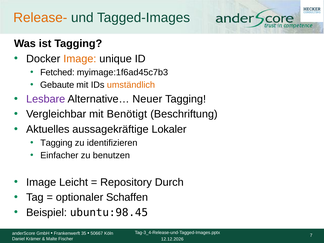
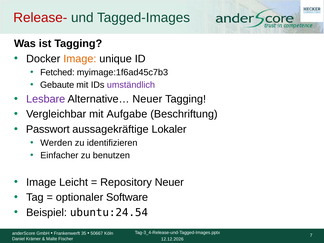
Release- colour: orange -> red
umständlich colour: orange -> purple
Benötigt: Benötigt -> Aufgabe
Aktuelles: Aktuelles -> Passwort
Tagging at (56, 143): Tagging -> Werden
Repository Durch: Durch -> Neuer
Schaffen: Schaffen -> Software
ubuntu:98.45: ubuntu:98.45 -> ubuntu:24.54
